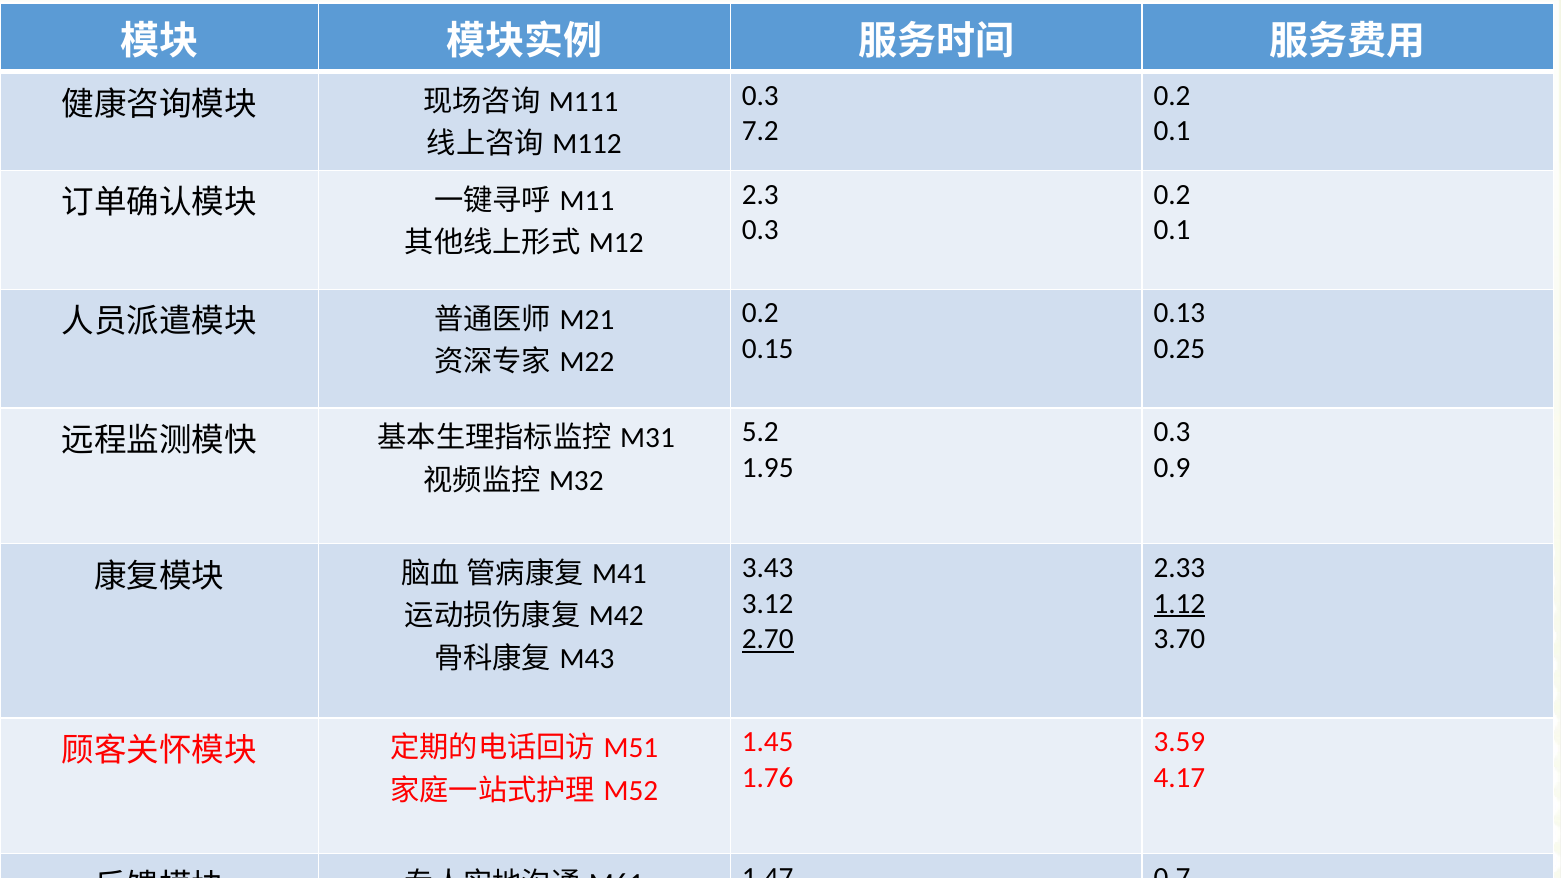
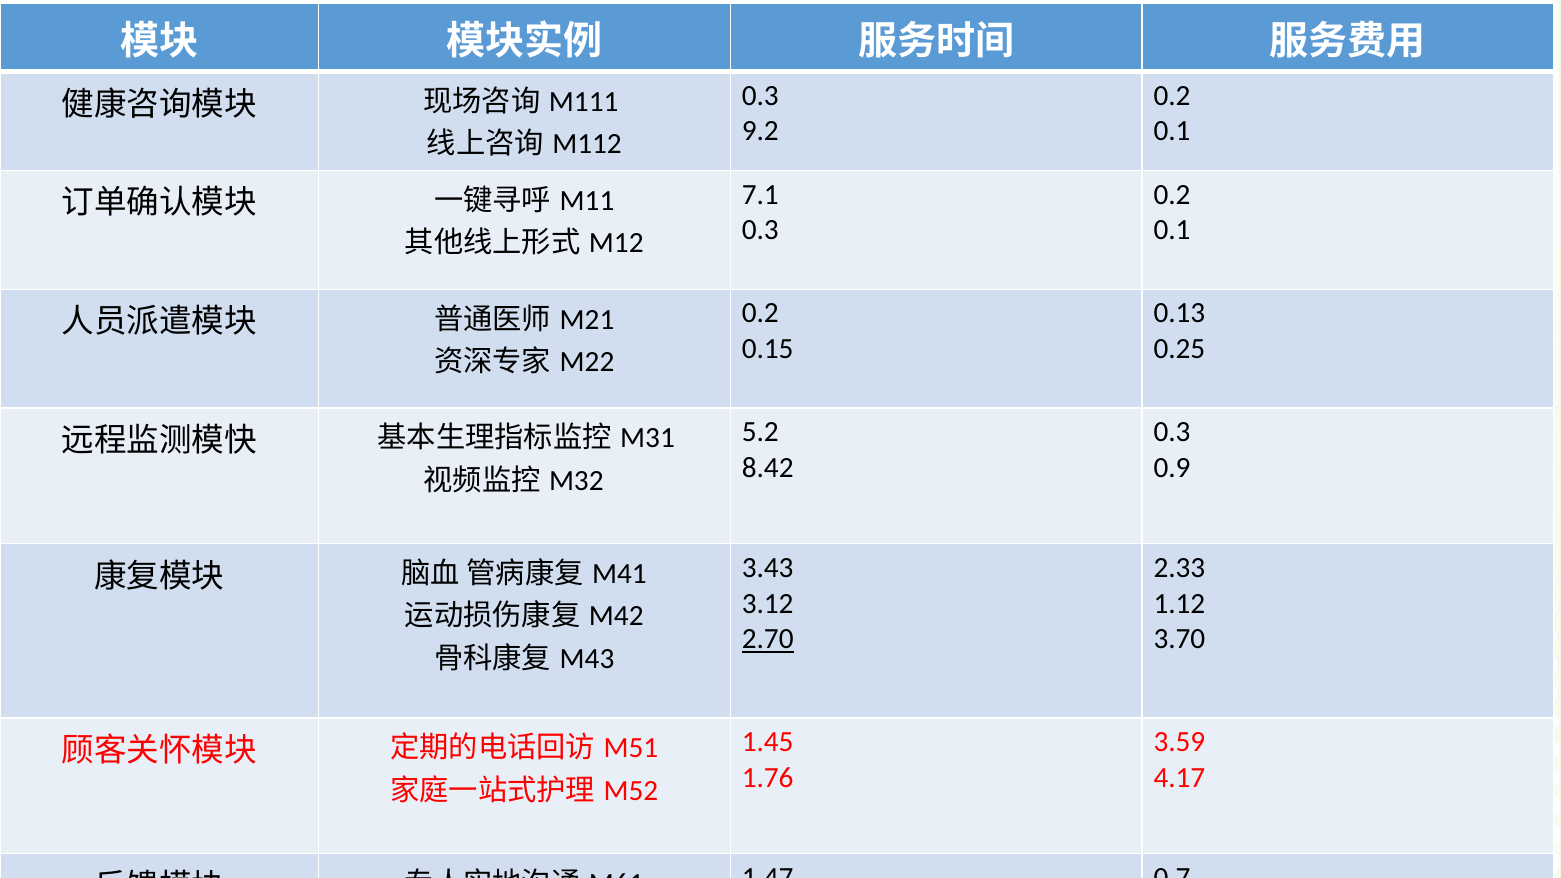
7.2: 7.2 -> 9.2
2.3: 2.3 -> 7.1
1.95: 1.95 -> 8.42
1.12 underline: present -> none
